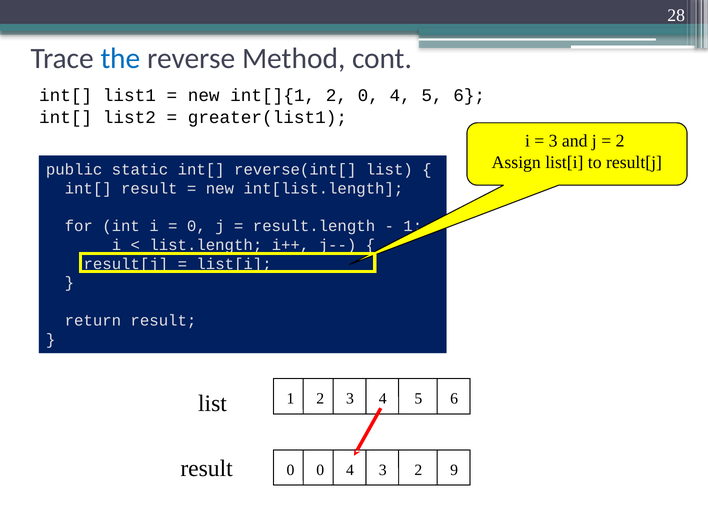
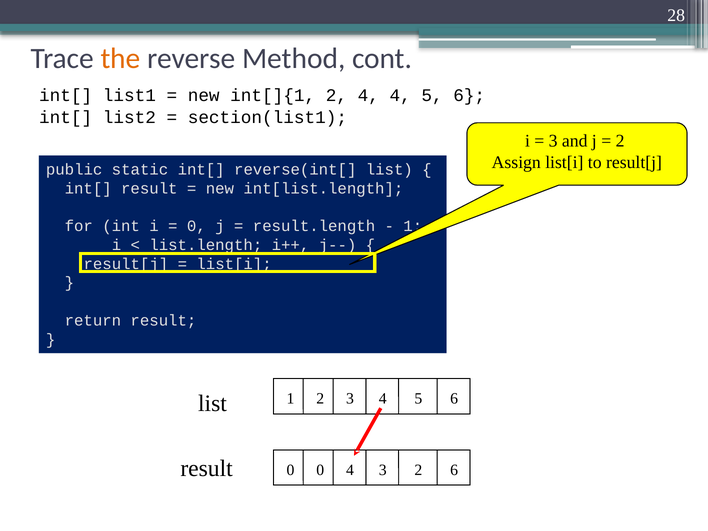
the colour: blue -> orange
2 0: 0 -> 4
greater(list1: greater(list1 -> section(list1
2 9: 9 -> 6
